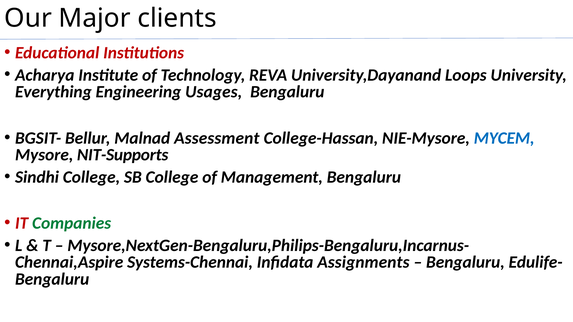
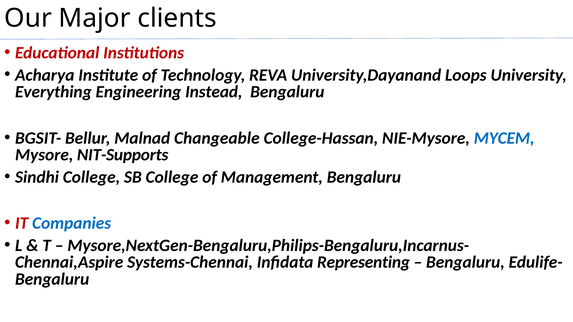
Usages: Usages -> Instead
Assessment: Assessment -> Changeable
Companies colour: green -> blue
Assignments: Assignments -> Representing
